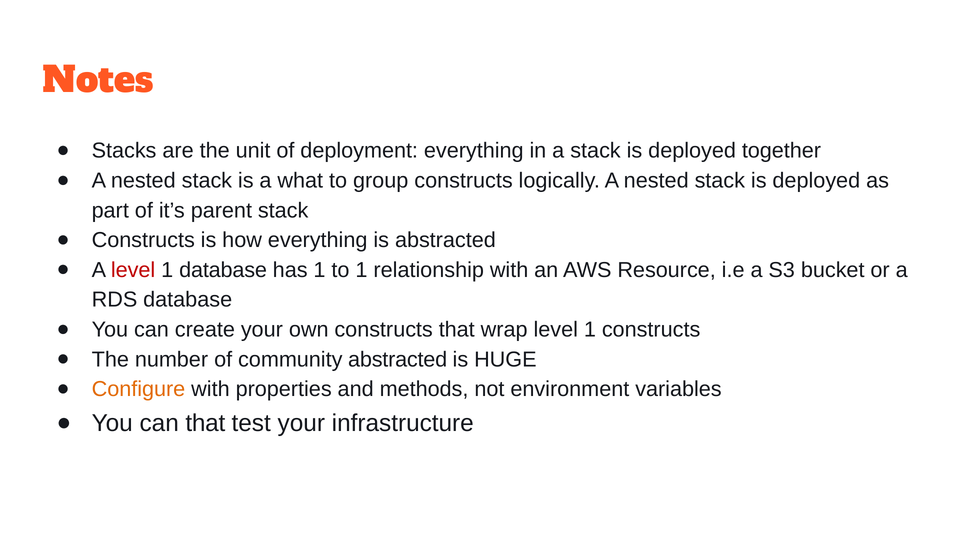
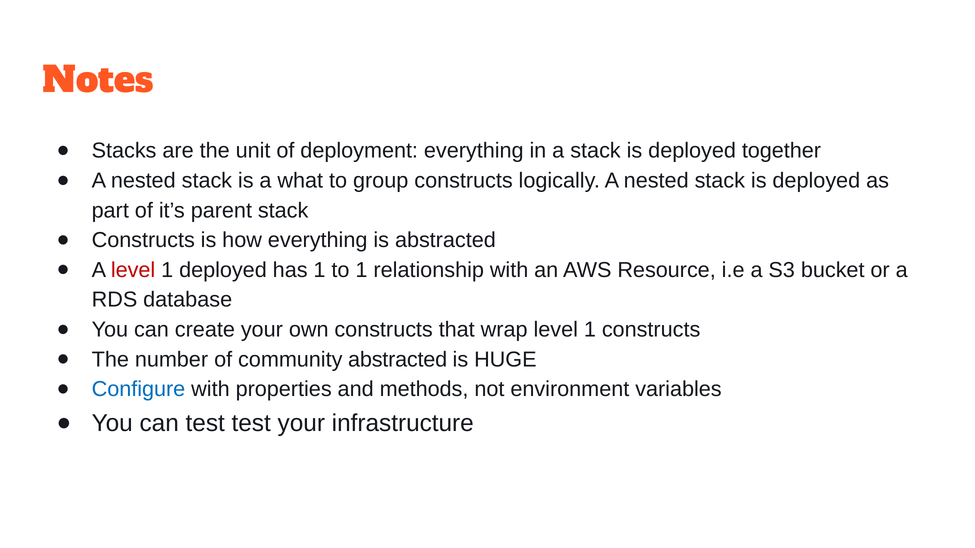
1 database: database -> deployed
Configure colour: orange -> blue
can that: that -> test
